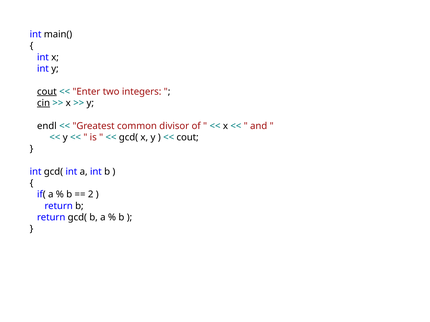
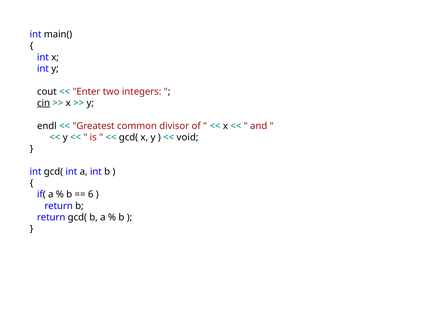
cout at (47, 92) underline: present -> none
cout at (188, 138): cout -> void
2: 2 -> 6
